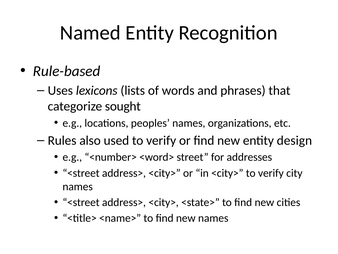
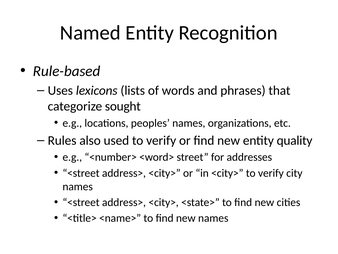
design: design -> quality
